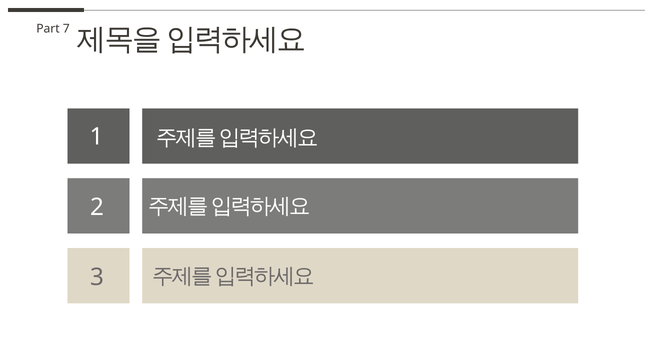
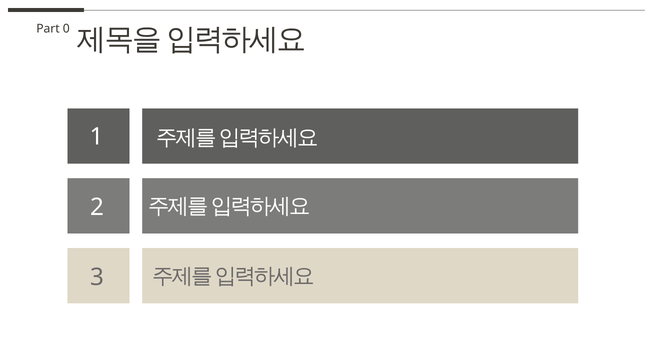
7: 7 -> 0
